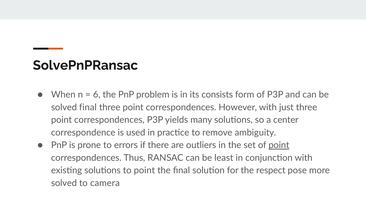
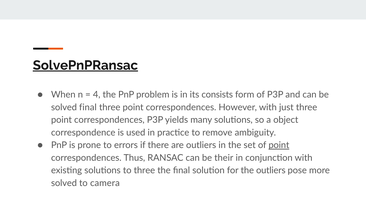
SolvePnPRansac underline: none -> present
6: 6 -> 4
center: center -> object
least: least -> their
to point: point -> three
the respect: respect -> outliers
